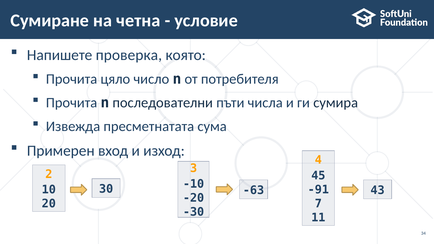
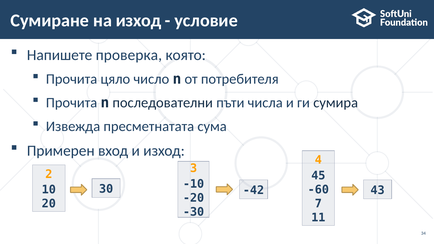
на четна: четна -> изход
-91: -91 -> -60
-63: -63 -> -42
